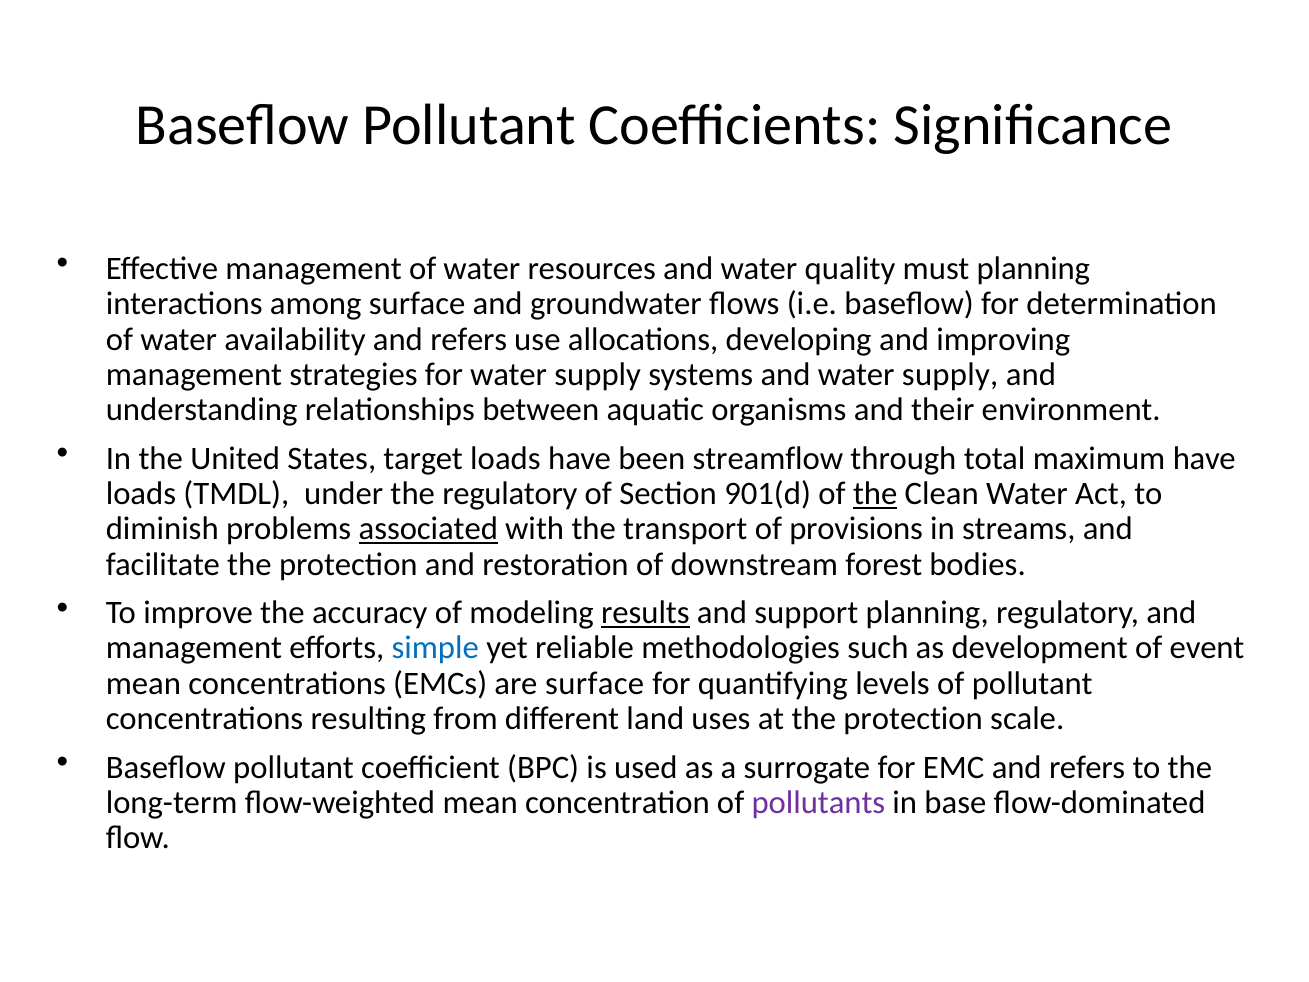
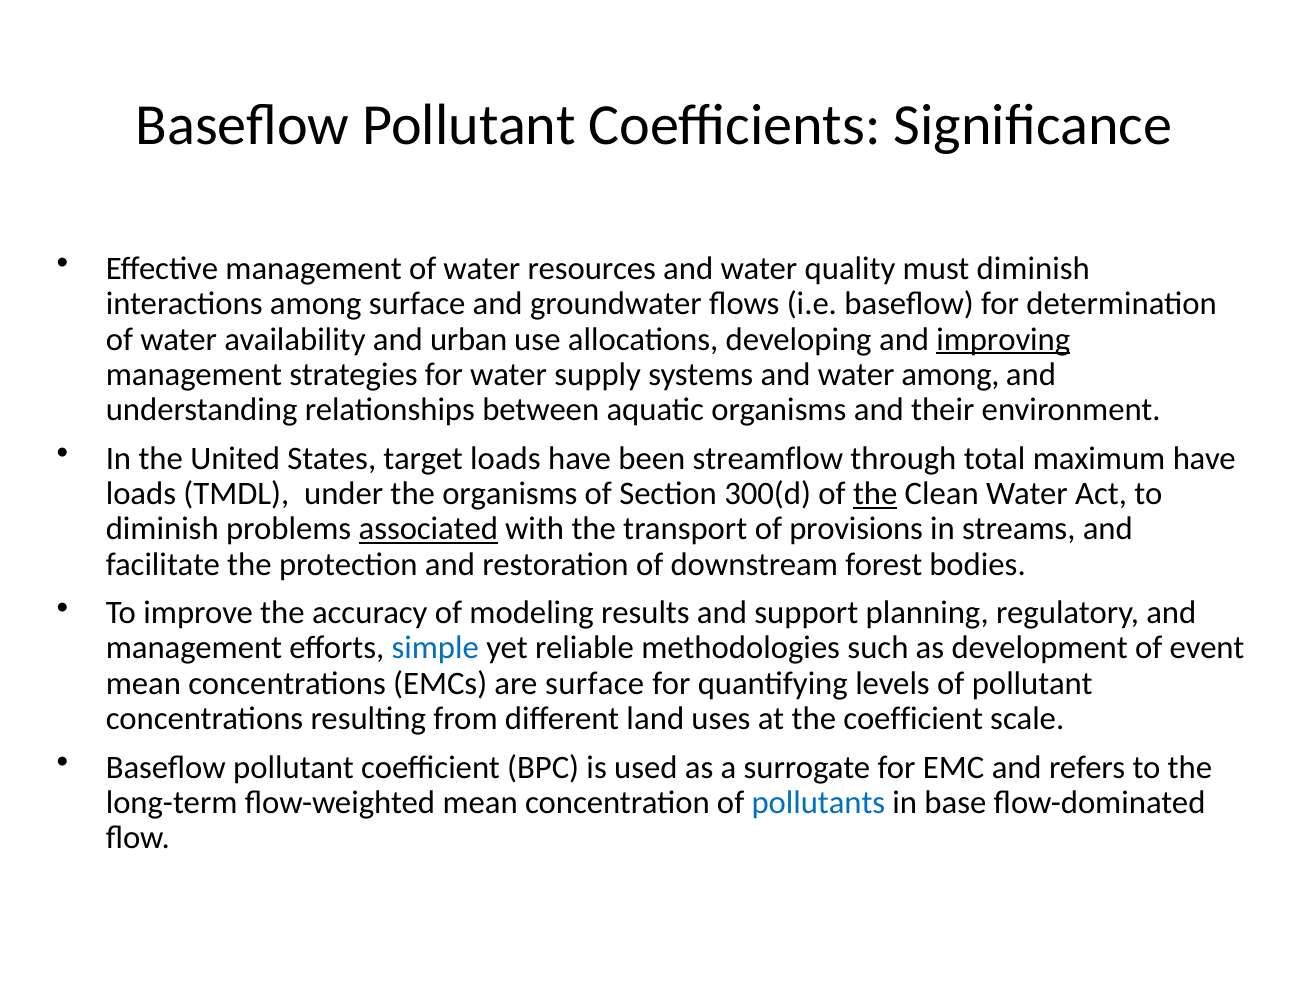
must planning: planning -> diminish
availability and refers: refers -> urban
improving underline: none -> present
and water supply: supply -> among
the regulatory: regulatory -> organisms
901(d: 901(d -> 300(d
results underline: present -> none
at the protection: protection -> coefficient
pollutants colour: purple -> blue
